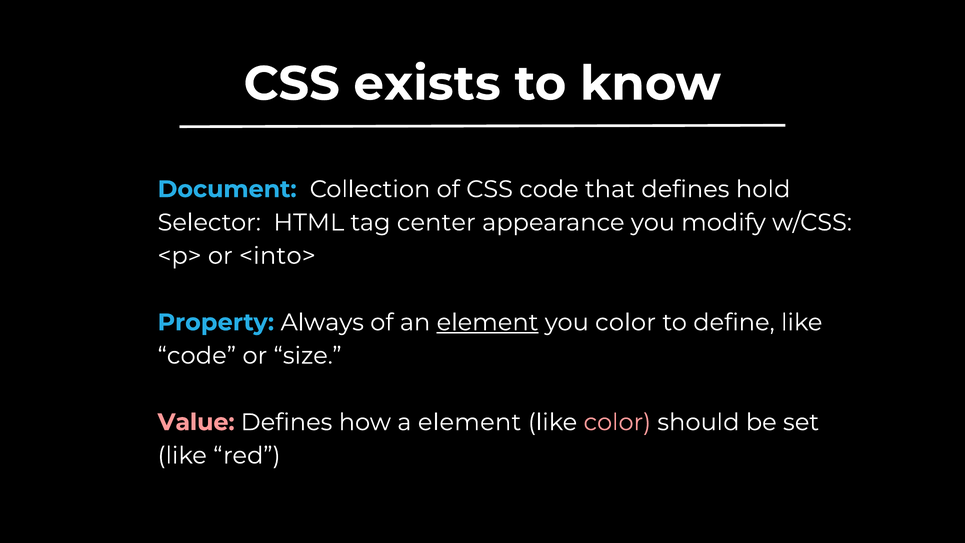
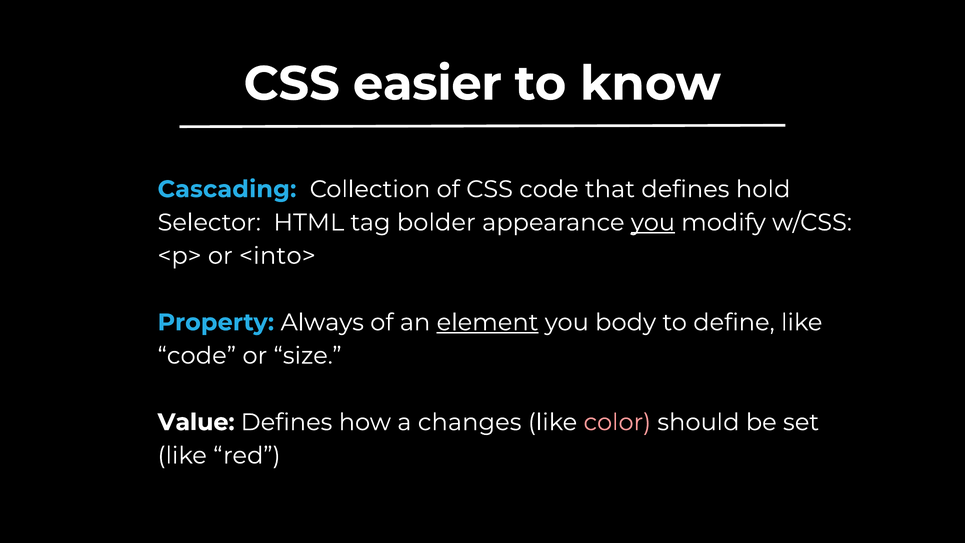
exists: exists -> easier
Document: Document -> Cascading
center: center -> bolder
you at (653, 222) underline: none -> present
you color: color -> body
Value colour: pink -> white
a element: element -> changes
